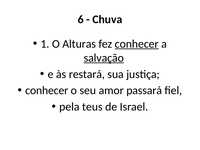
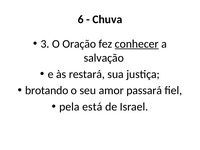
1: 1 -> 3
Alturas: Alturas -> Oração
salvação underline: present -> none
conhecer at (47, 90): conhecer -> brotando
teus: teus -> está
